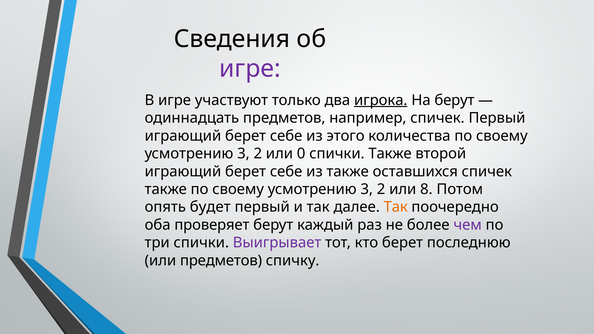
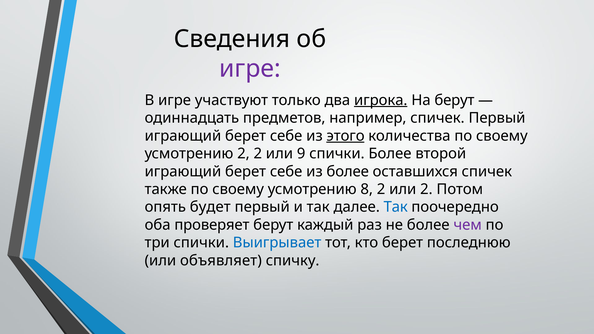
этого underline: none -> present
3 at (243, 154): 3 -> 2
0: 0 -> 9
спички Также: Также -> Более
из также: также -> более
3 at (367, 189): 3 -> 8
или 8: 8 -> 2
Так at (396, 207) colour: orange -> blue
Выигрывает colour: purple -> blue
или предметов: предметов -> объявляет
